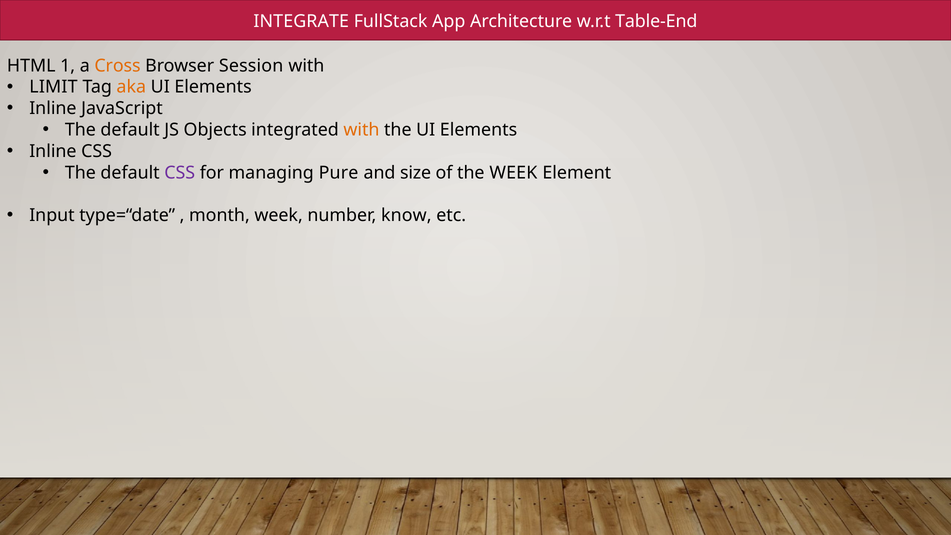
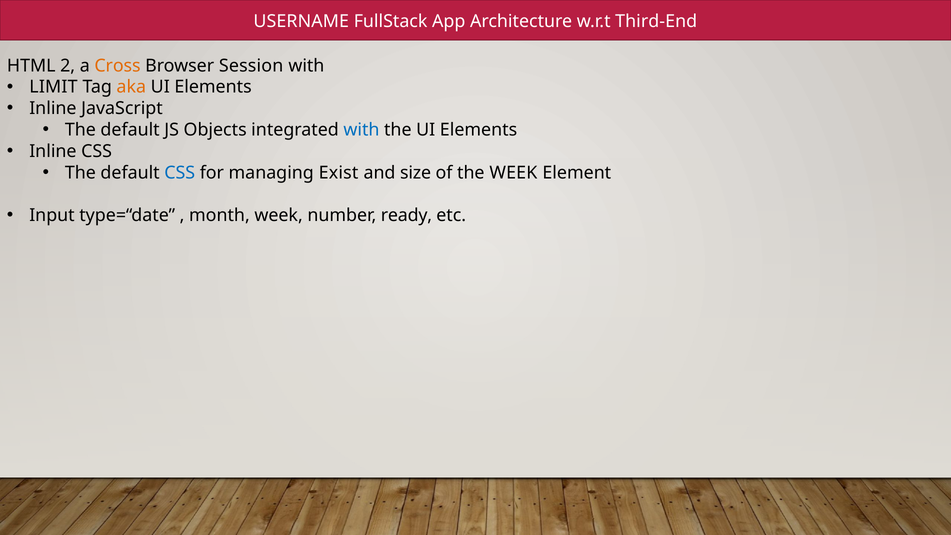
INTEGRATE: INTEGRATE -> USERNAME
Table-End: Table-End -> Third-End
1: 1 -> 2
with at (361, 130) colour: orange -> blue
CSS at (180, 173) colour: purple -> blue
Pure: Pure -> Exist
know: know -> ready
